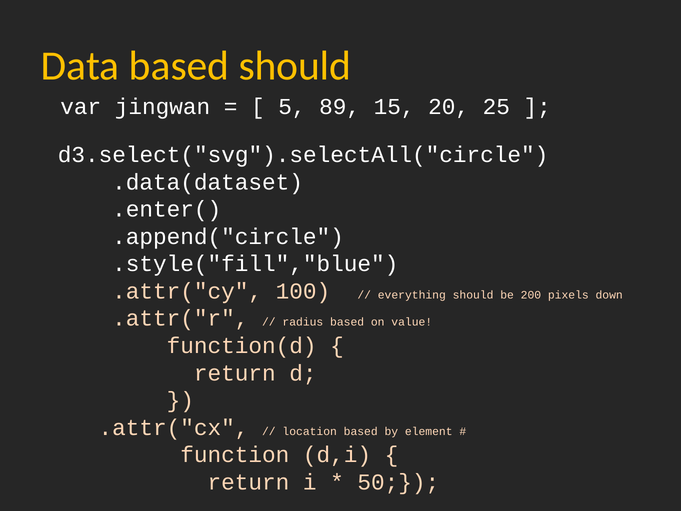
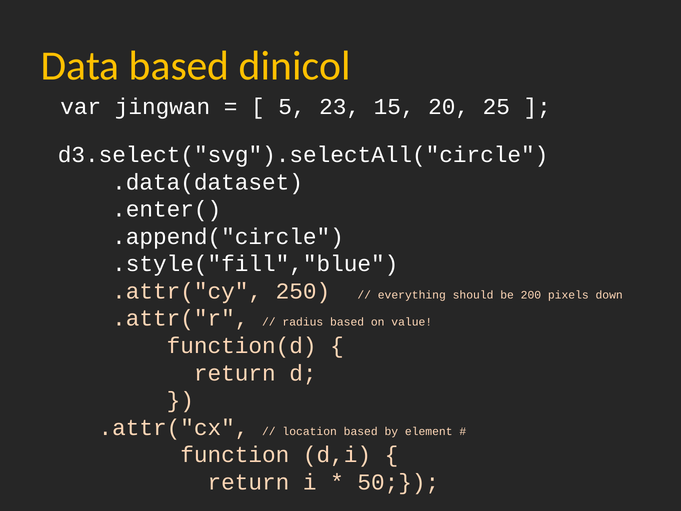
based should: should -> dinicol
89: 89 -> 23
100: 100 -> 250
